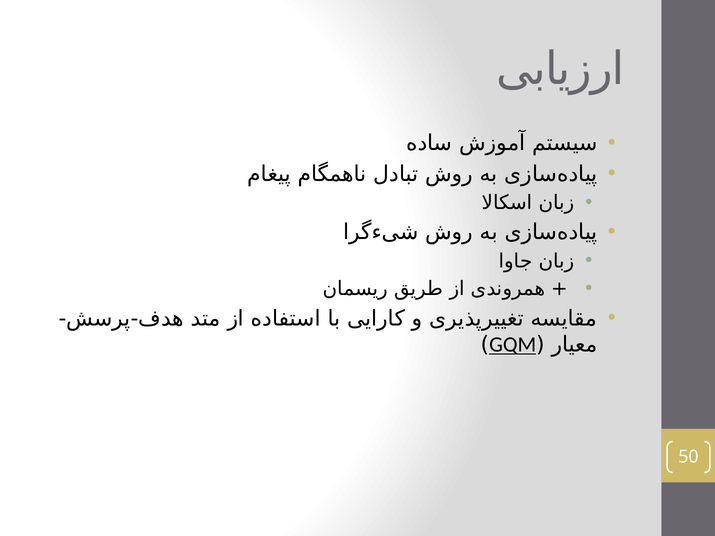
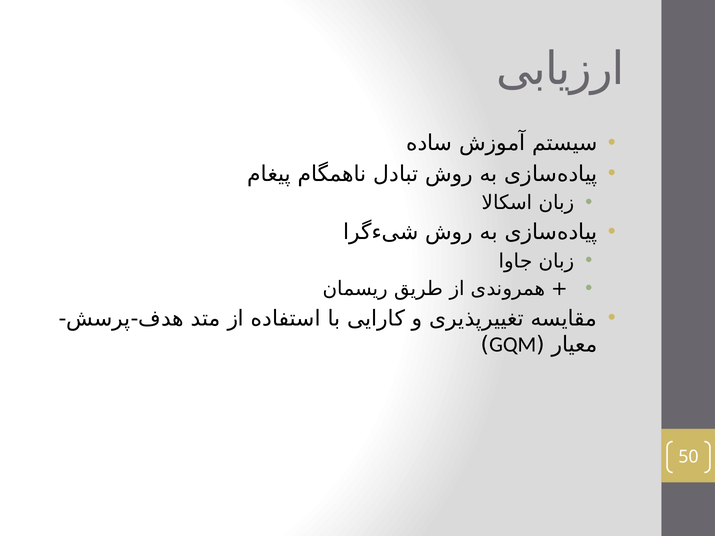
GQM underline: present -> none
